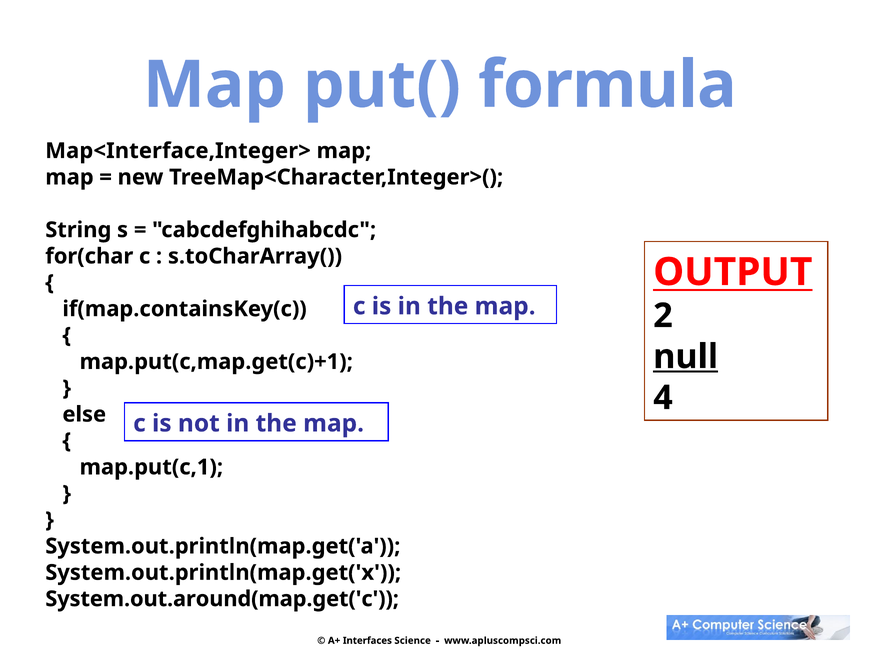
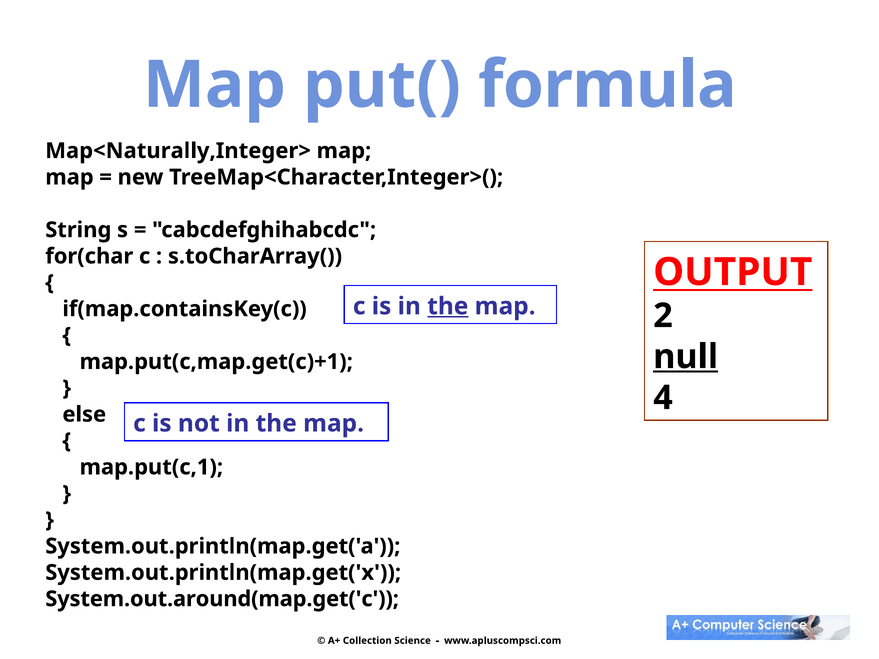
Map<Interface,Integer>: Map<Interface,Integer> -> Map<Naturally,Integer>
the at (448, 306) underline: none -> present
Interfaces: Interfaces -> Collection
